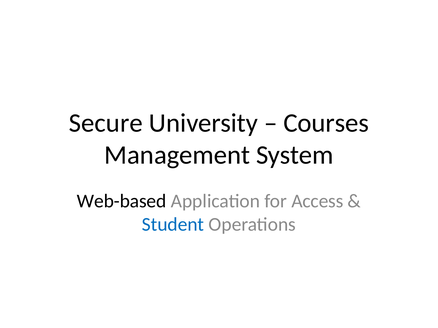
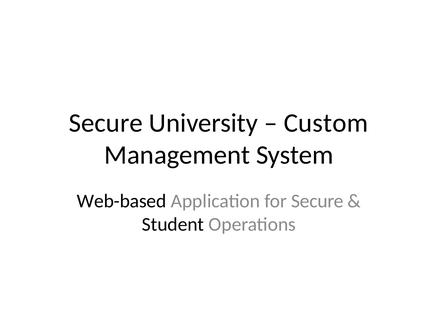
Courses: Courses -> Custom
for Access: Access -> Secure
Student colour: blue -> black
